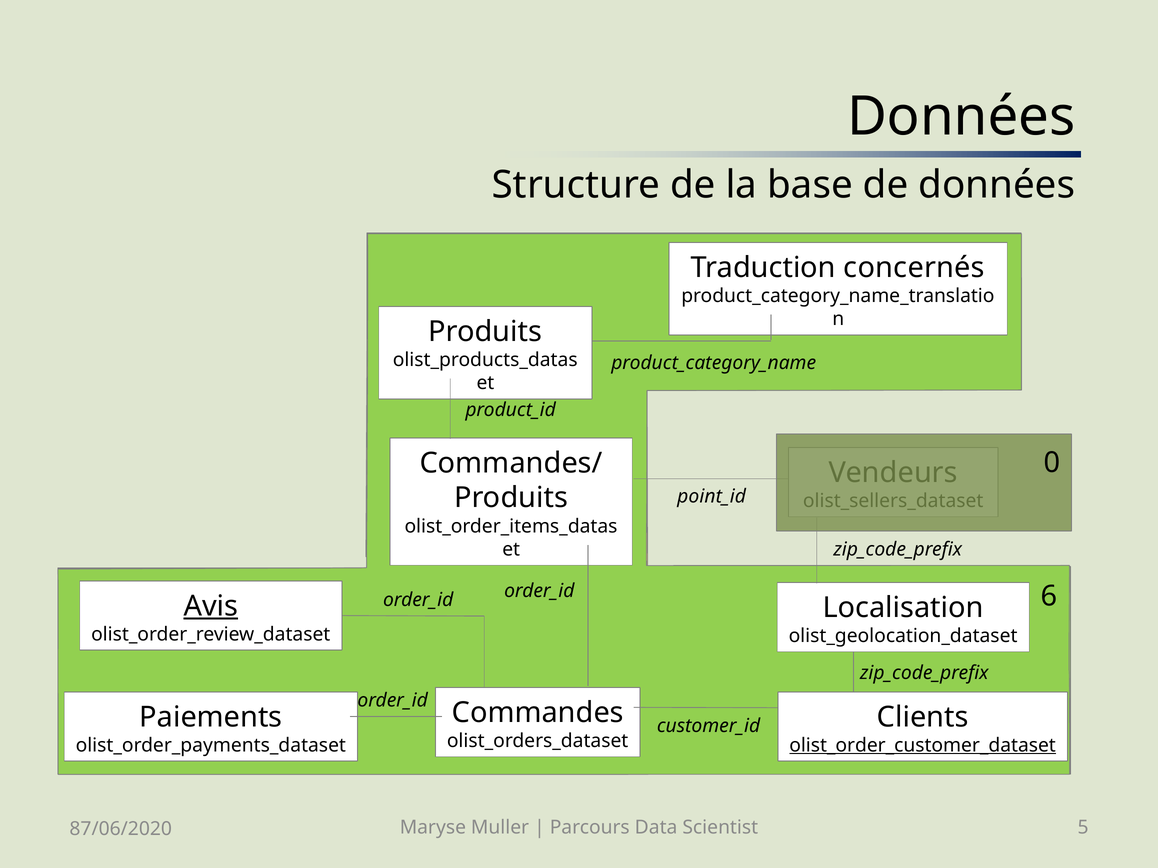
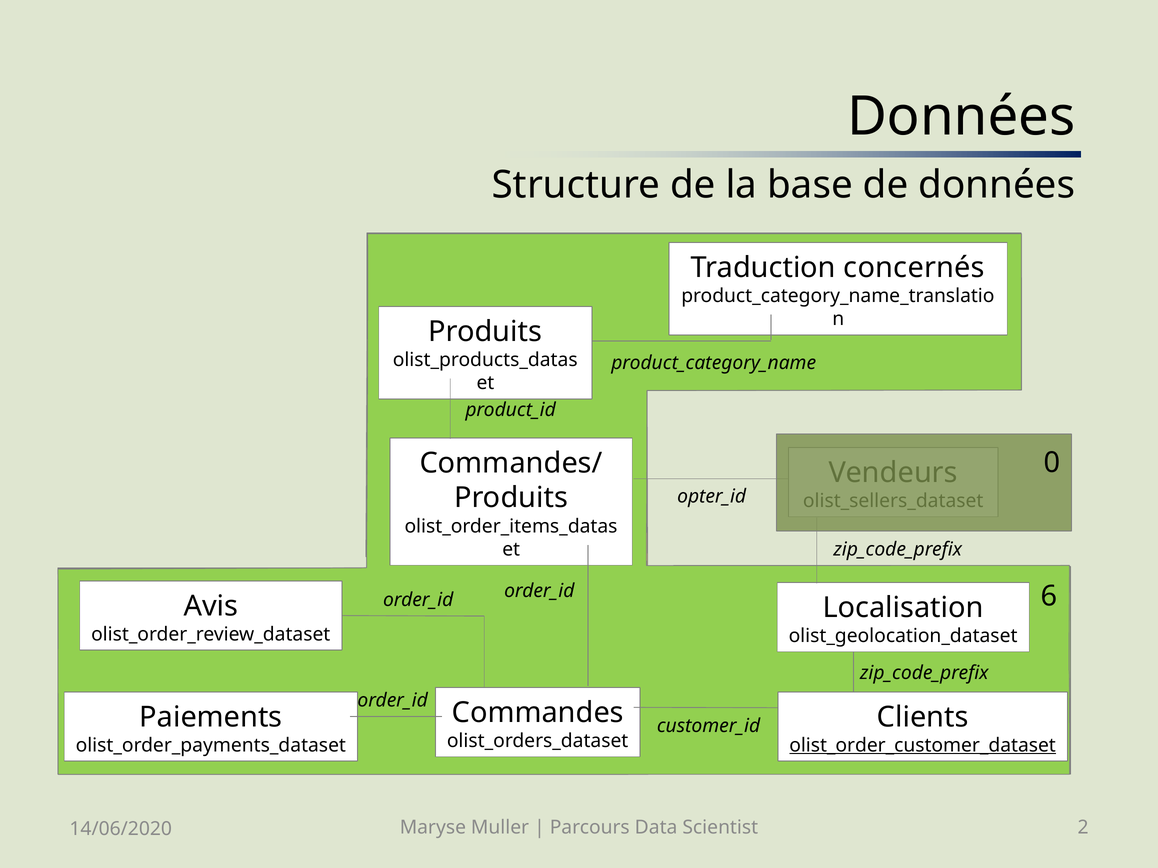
point_id: point_id -> opter_id
Avis underline: present -> none
Scientist 5: 5 -> 2
87/06/2020: 87/06/2020 -> 14/06/2020
